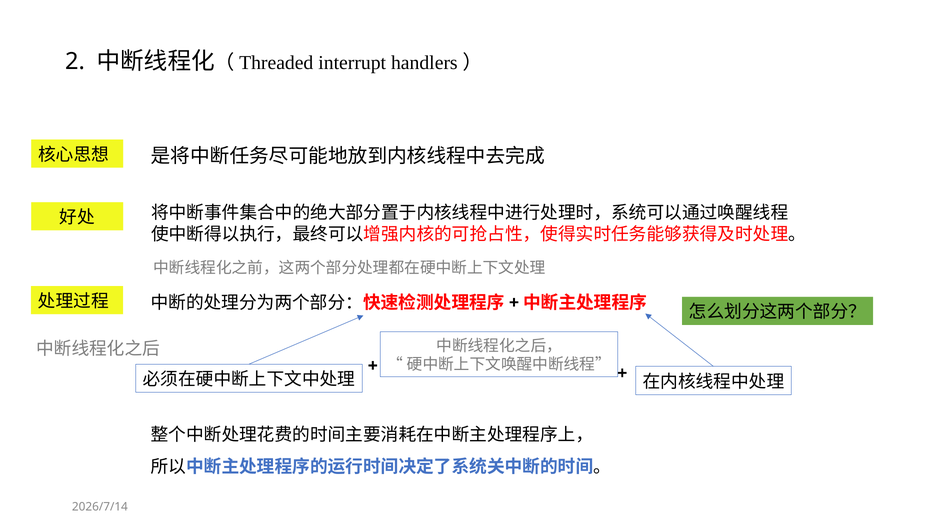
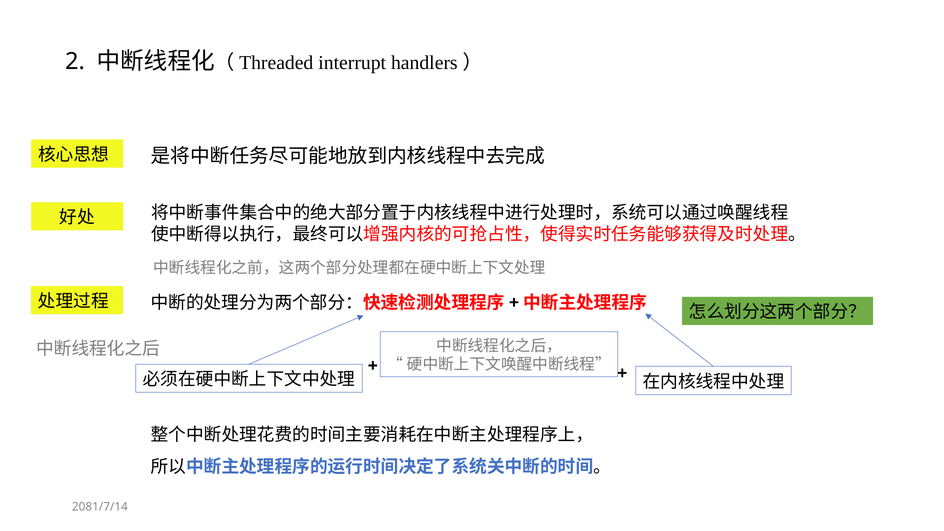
2026/7/14: 2026/7/14 -> 2081/7/14
